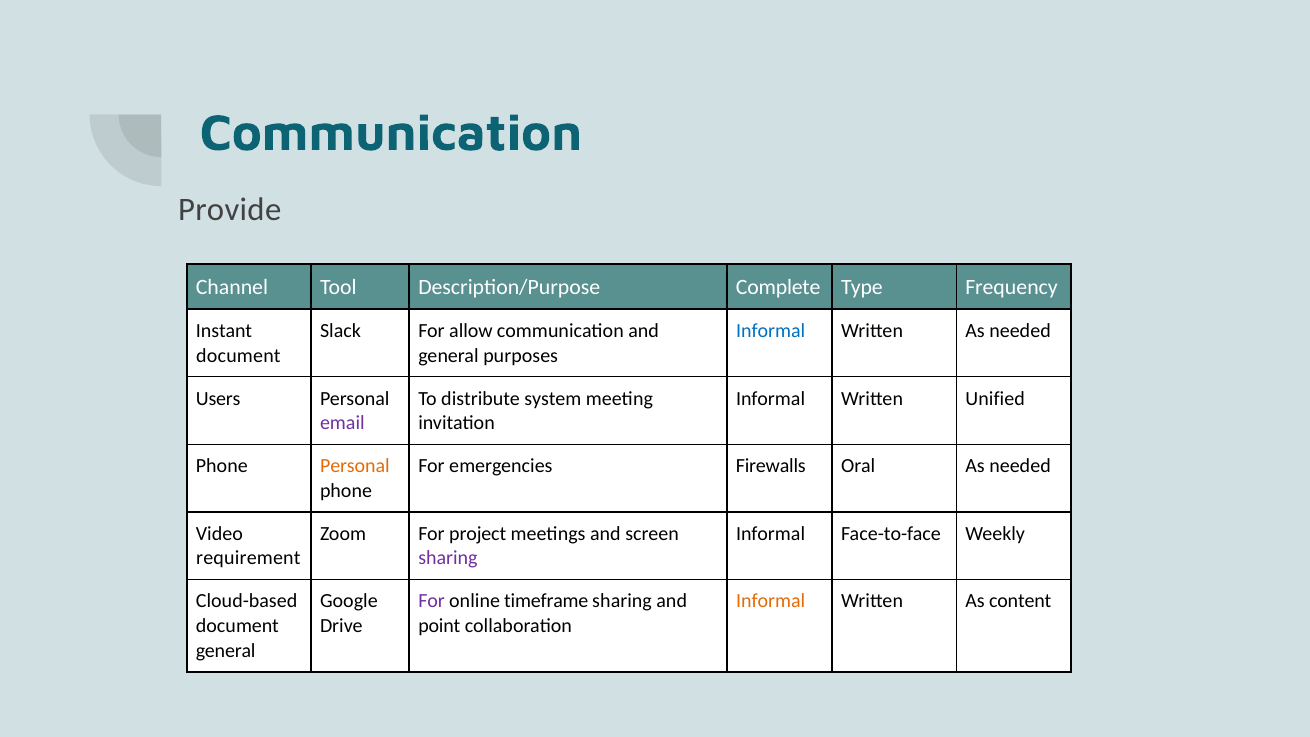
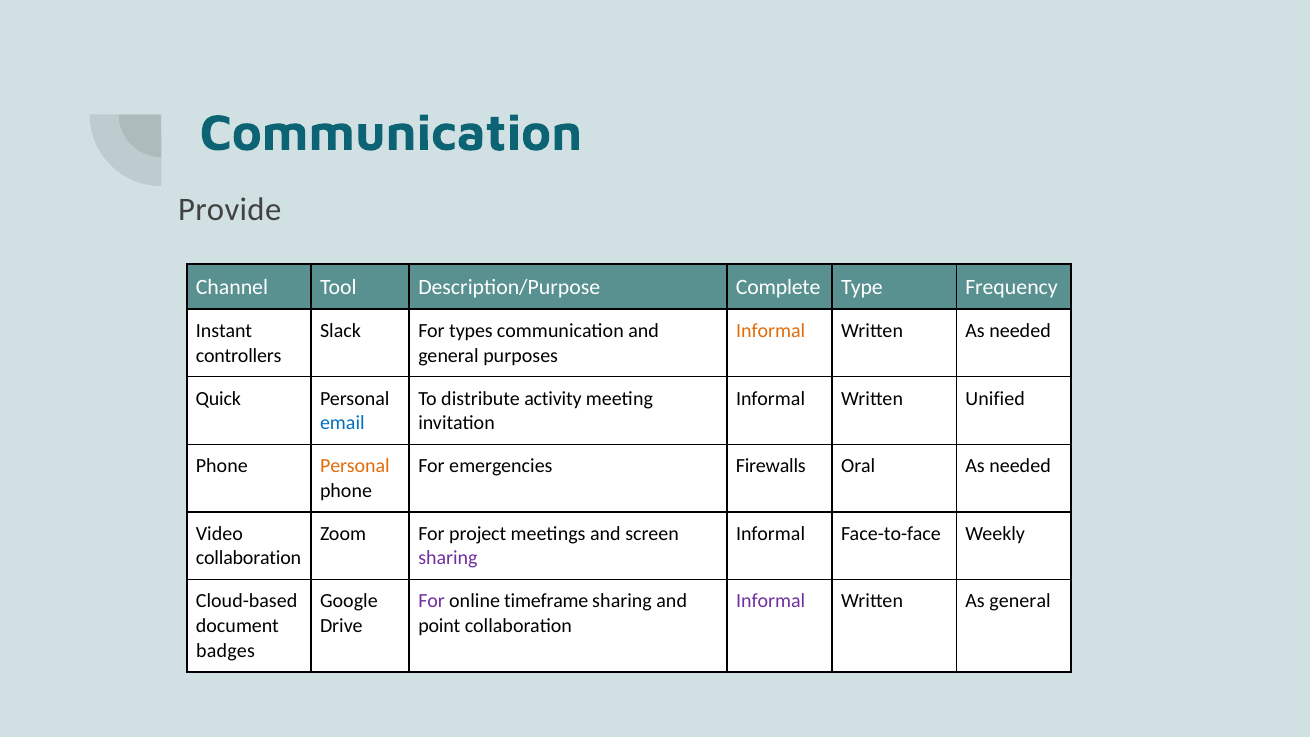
allow: allow -> types
Informal at (771, 331) colour: blue -> orange
document at (238, 355): document -> controllers
Users: Users -> Quick
system: system -> activity
email colour: purple -> blue
requirement at (248, 558): requirement -> collaboration
Informal at (771, 601) colour: orange -> purple
As content: content -> general
general at (226, 651): general -> badges
